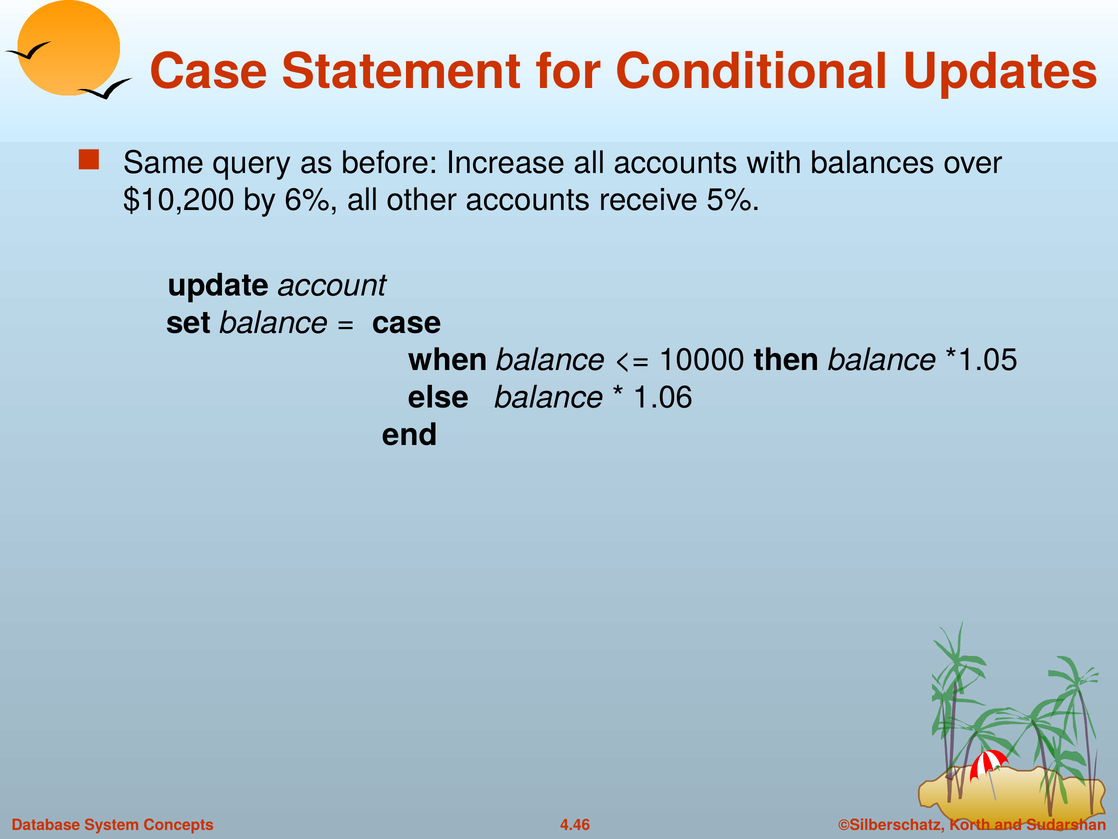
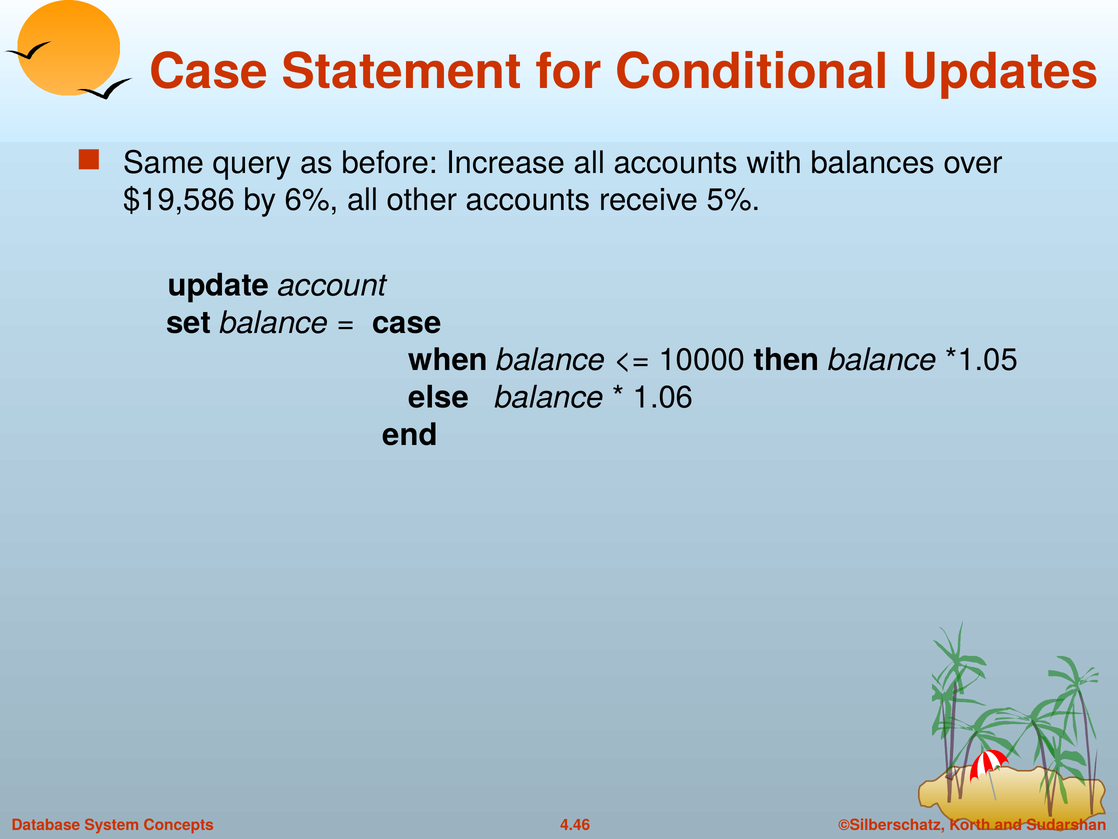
$10,200: $10,200 -> $19,586
